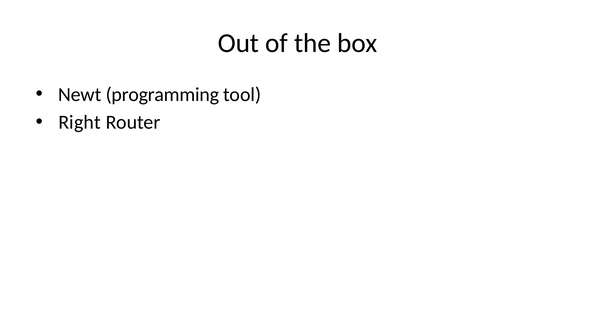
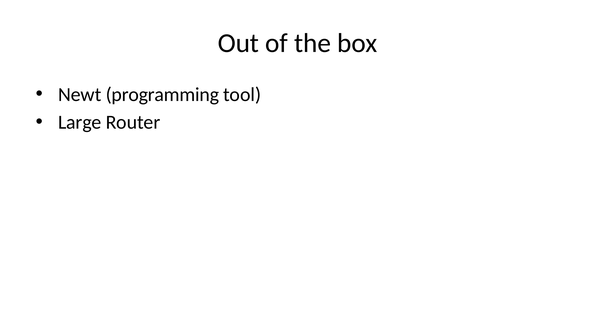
Right: Right -> Large
